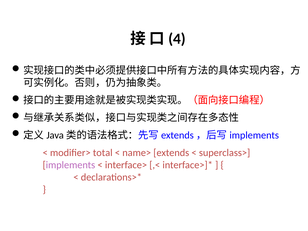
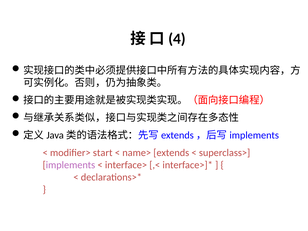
total: total -> start
